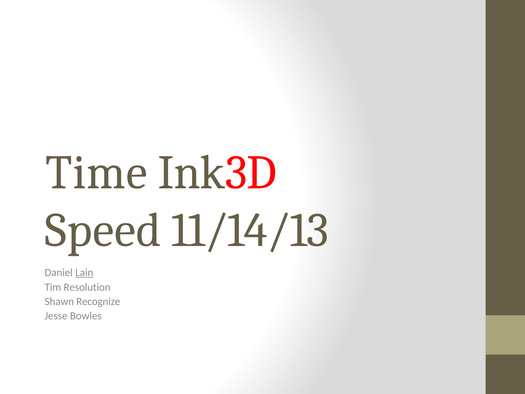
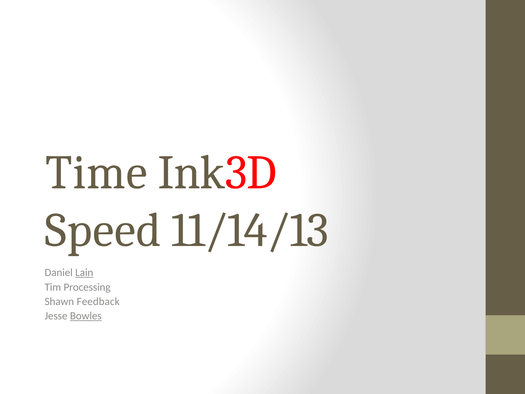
Resolution: Resolution -> Processing
Recognize: Recognize -> Feedback
Bowles underline: none -> present
